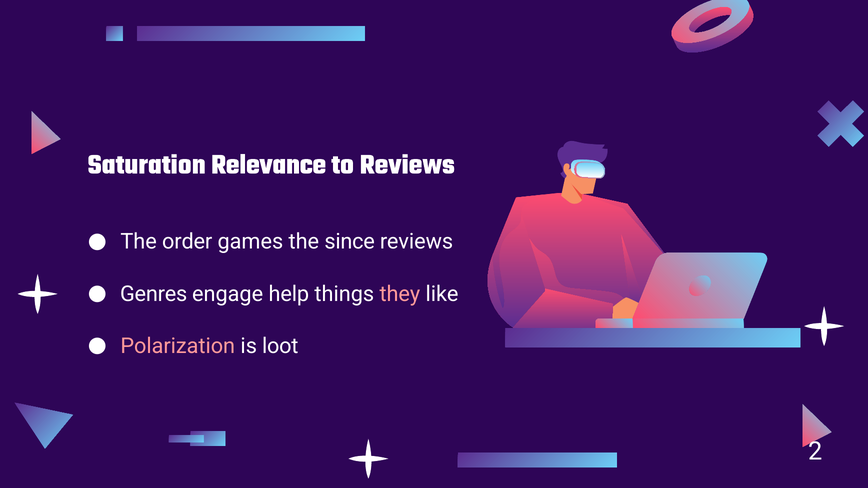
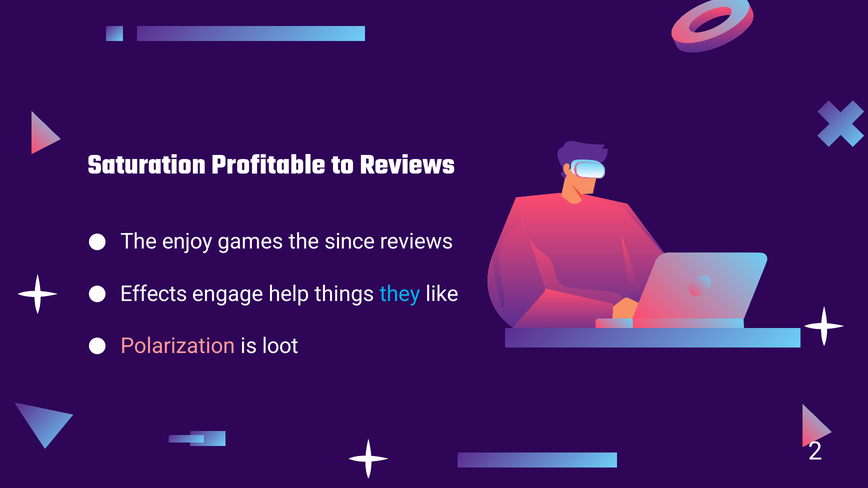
Relevance: Relevance -> Profitable
order: order -> enjoy
Genres: Genres -> Effects
they colour: pink -> light blue
